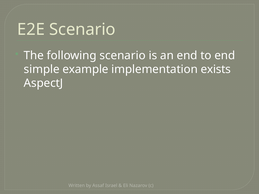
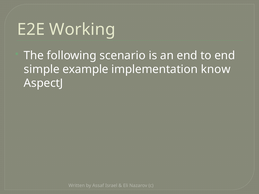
E2E Scenario: Scenario -> Working
exists: exists -> know
